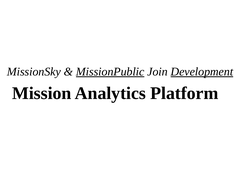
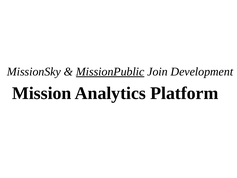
Development underline: present -> none
